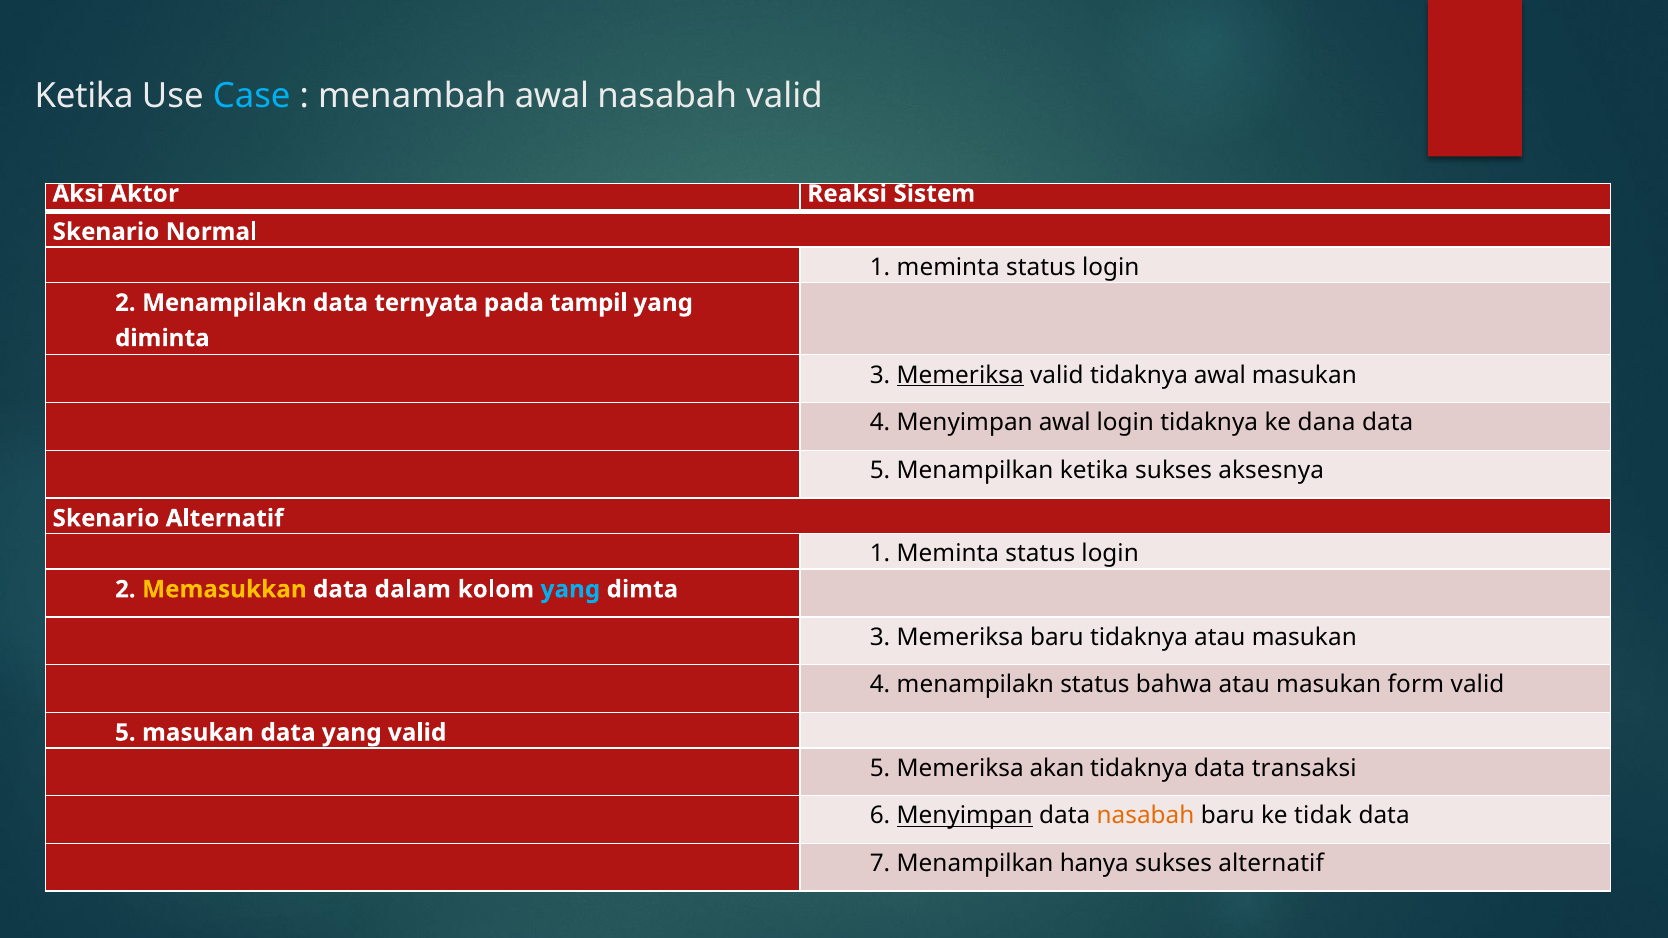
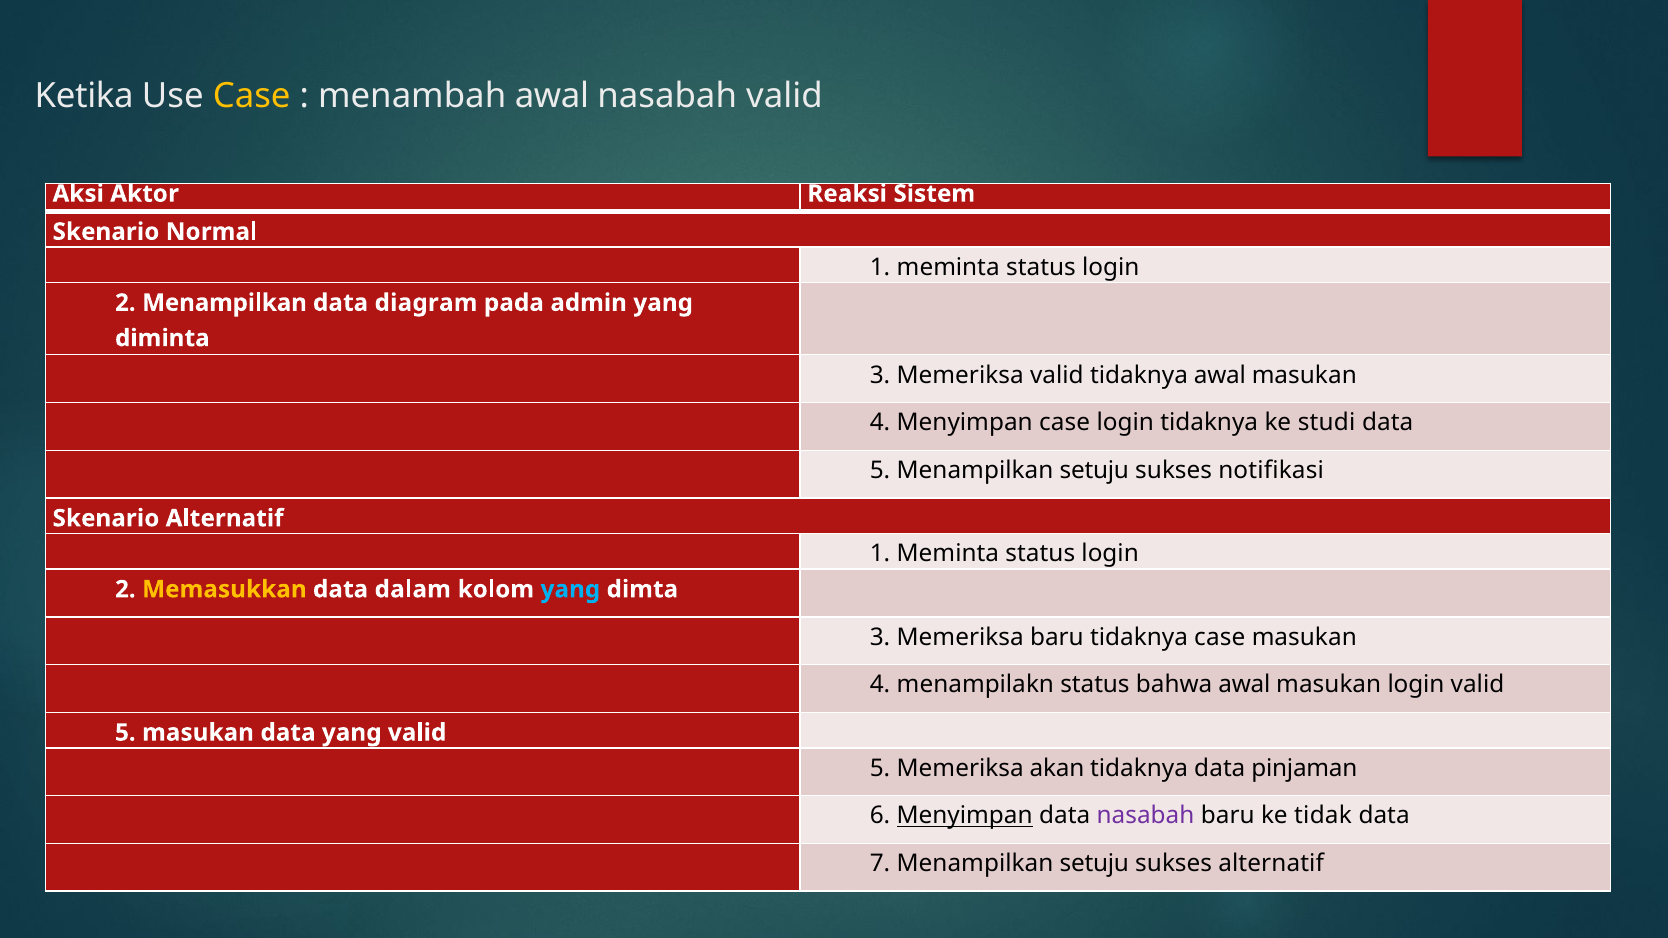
Case at (252, 96) colour: light blue -> yellow
2 Menampilakn: Menampilakn -> Menampilkan
ternyata: ternyata -> diagram
tampil: tampil -> admin
Memeriksa at (960, 375) underline: present -> none
Menyimpan awal: awal -> case
dana: dana -> studi
5 Menampilkan ketika: ketika -> setuju
aksesnya: aksesnya -> notifikasi
tidaknya atau: atau -> case
bahwa atau: atau -> awal
masukan form: form -> login
transaksi: transaksi -> pinjaman
nasabah at (1145, 816) colour: orange -> purple
7 Menampilkan hanya: hanya -> setuju
